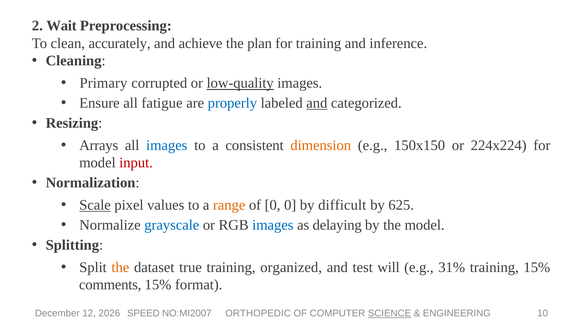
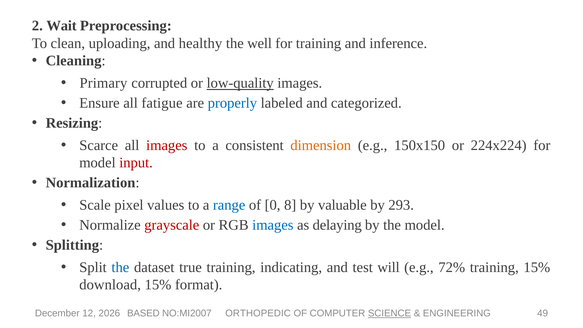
accurately: accurately -> uploading
achieve: achieve -> healthy
plan: plan -> well
and at (317, 103) underline: present -> none
Arrays: Arrays -> Scarce
images at (167, 145) colour: blue -> red
Scale underline: present -> none
range colour: orange -> blue
0 0: 0 -> 8
difficult: difficult -> valuable
625: 625 -> 293
grayscale colour: blue -> red
the at (120, 267) colour: orange -> blue
organized: organized -> indicating
31%: 31% -> 72%
comments: comments -> download
SPEED: SPEED -> BASED
10: 10 -> 49
